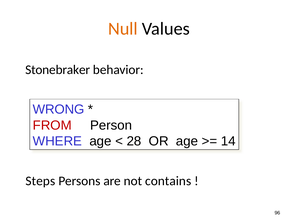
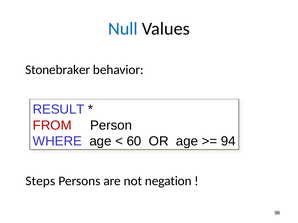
Null colour: orange -> blue
WRONG: WRONG -> RESULT
28: 28 -> 60
14: 14 -> 94
contains: contains -> negation
